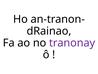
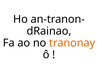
tranonay colour: purple -> orange
